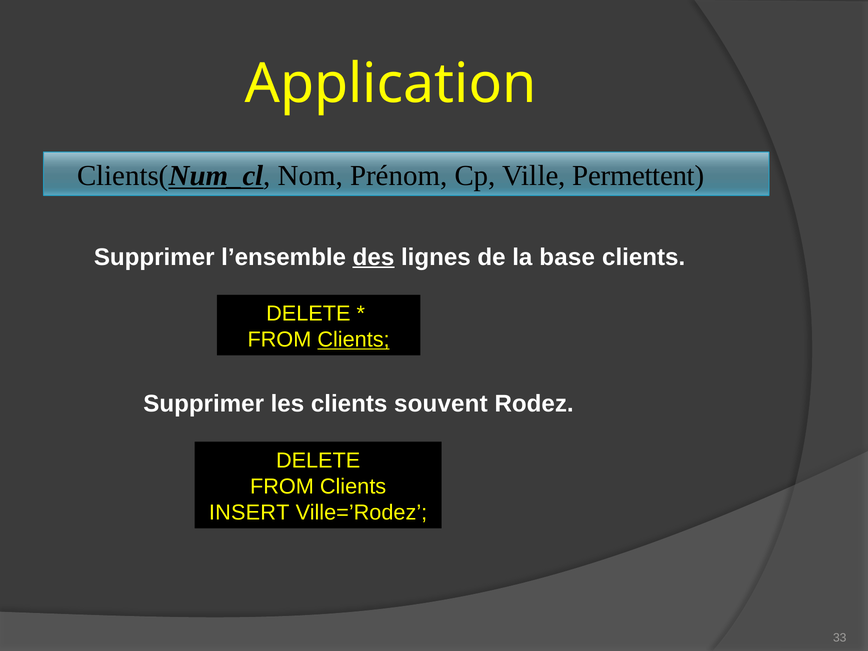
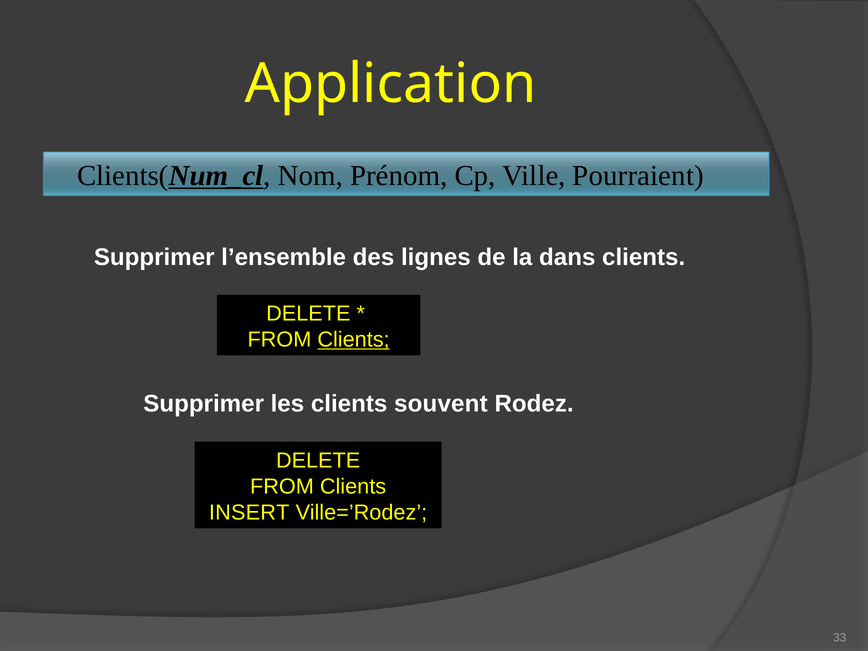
Permettent: Permettent -> Pourraient
des underline: present -> none
base: base -> dans
